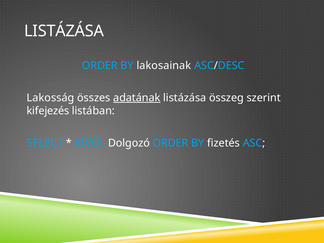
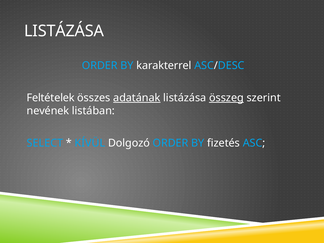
lakosainak: lakosainak -> karakterrel
Lakosság: Lakosság -> Feltételek
összeg underline: none -> present
kifejezés: kifejezés -> nevének
